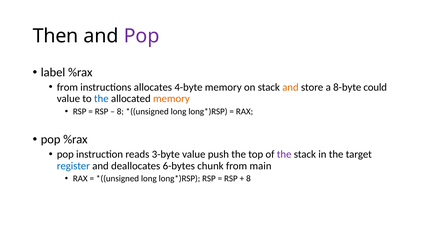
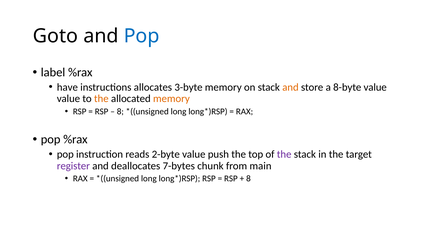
Then: Then -> Goto
Pop at (142, 36) colour: purple -> blue
from at (67, 87): from -> have
4-byte: 4-byte -> 3-byte
8-byte could: could -> value
the at (101, 99) colour: blue -> orange
3-byte: 3-byte -> 2-byte
register colour: blue -> purple
6-bytes: 6-bytes -> 7-bytes
